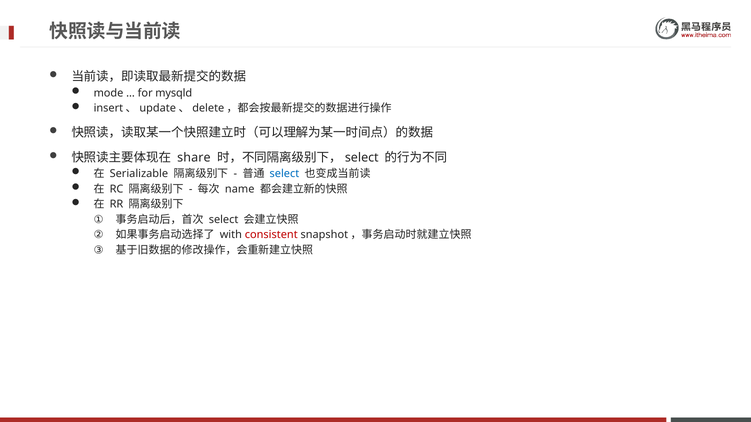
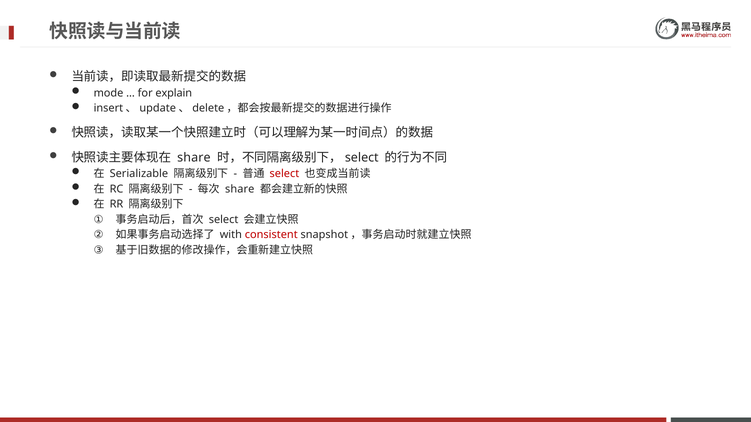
mysqld: mysqld -> explain
select at (284, 174) colour: blue -> red
name at (240, 189): name -> share
